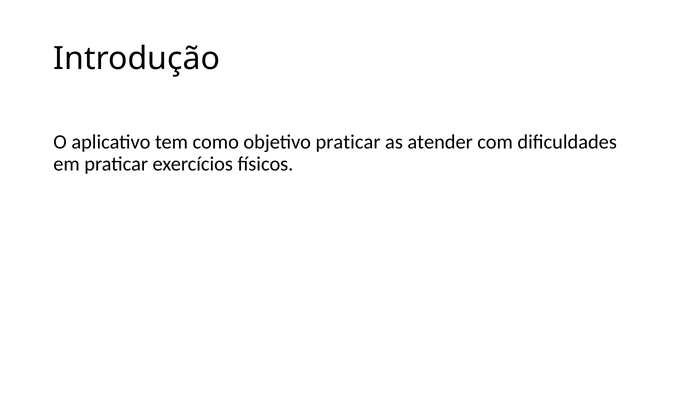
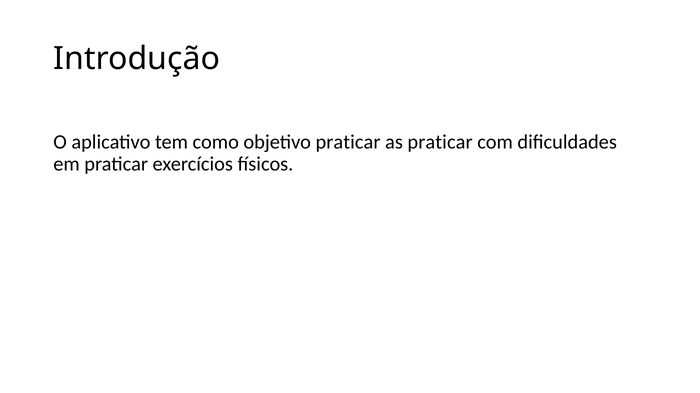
as atender: atender -> praticar
